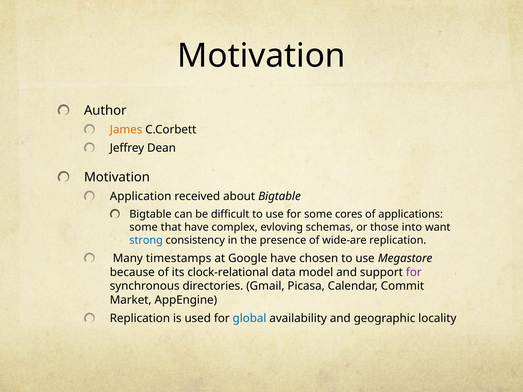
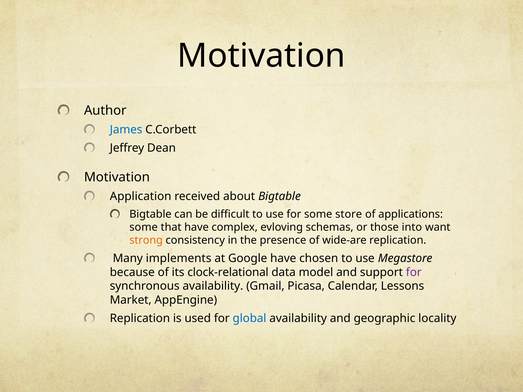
James colour: orange -> blue
cores: cores -> store
strong colour: blue -> orange
timestamps: timestamps -> implements
synchronous directories: directories -> availability
Commit: Commit -> Lessons
